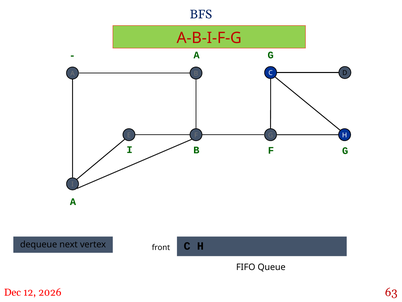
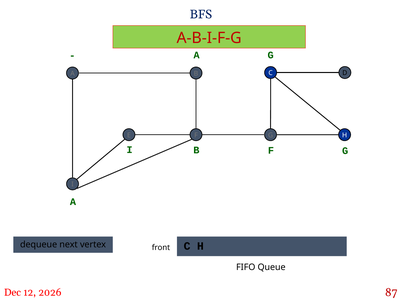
63: 63 -> 87
